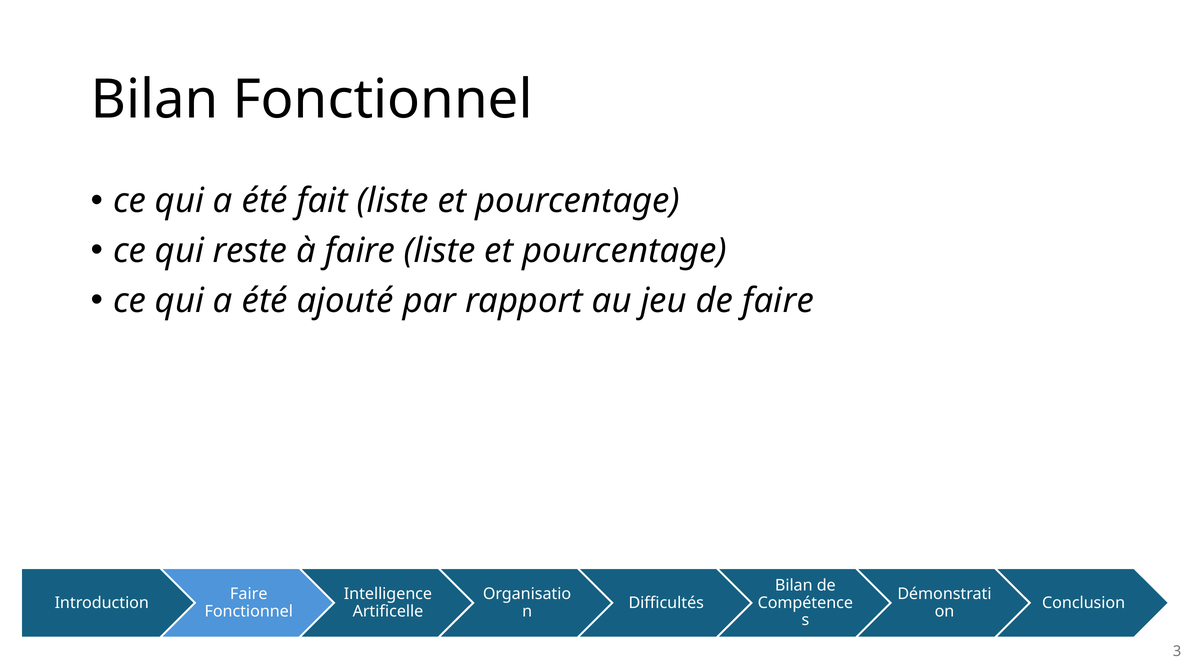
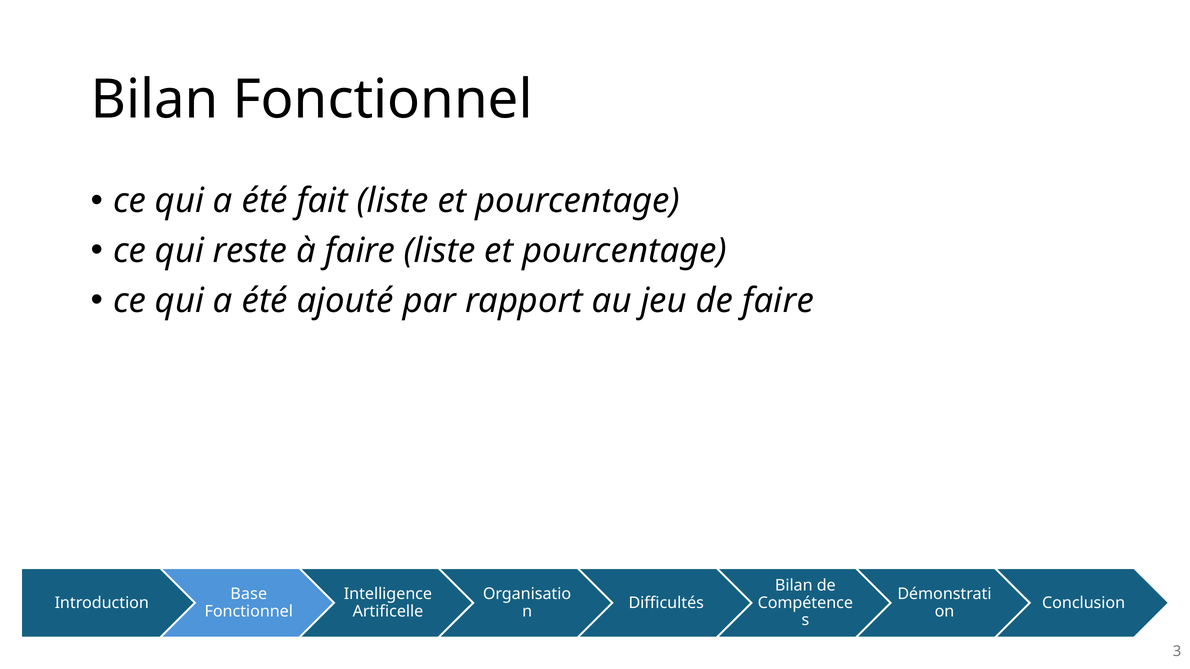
Faire at (249, 594): Faire -> Base
